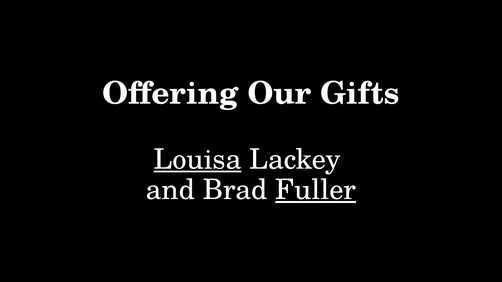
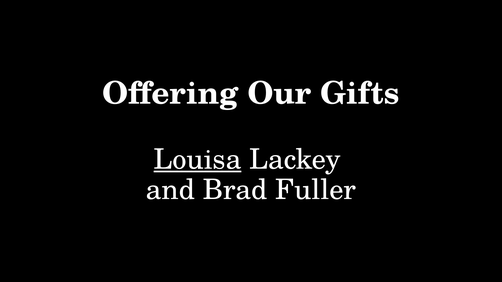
Fuller underline: present -> none
